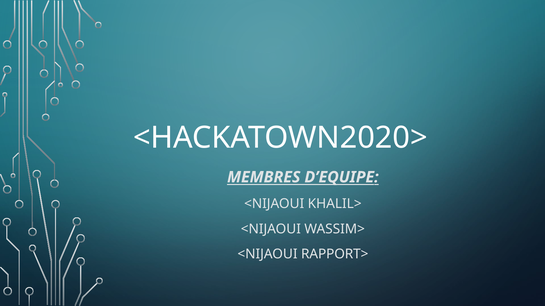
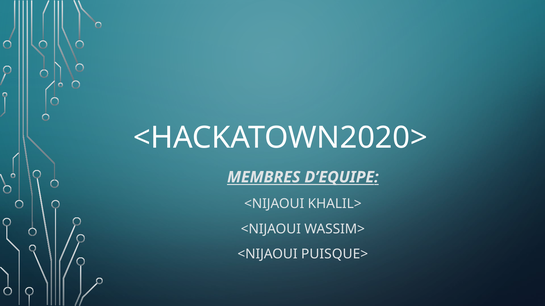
RAPPORT>: RAPPORT> -> PUISQUE>
